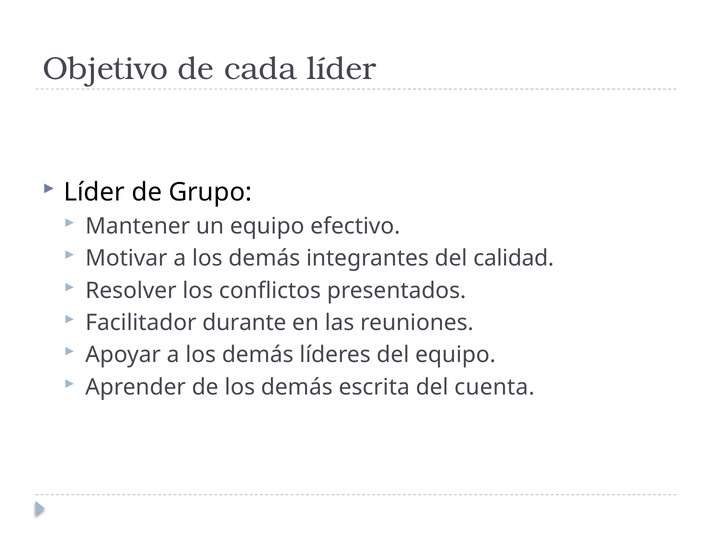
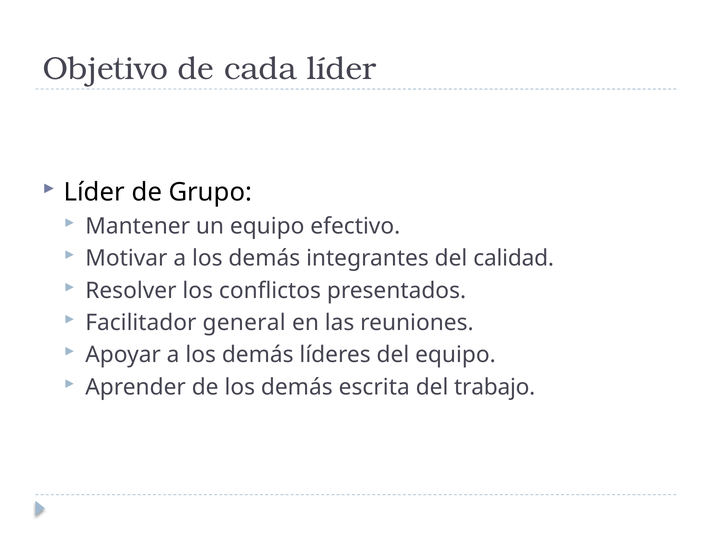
durante: durante -> general
cuenta: cuenta -> trabajo
